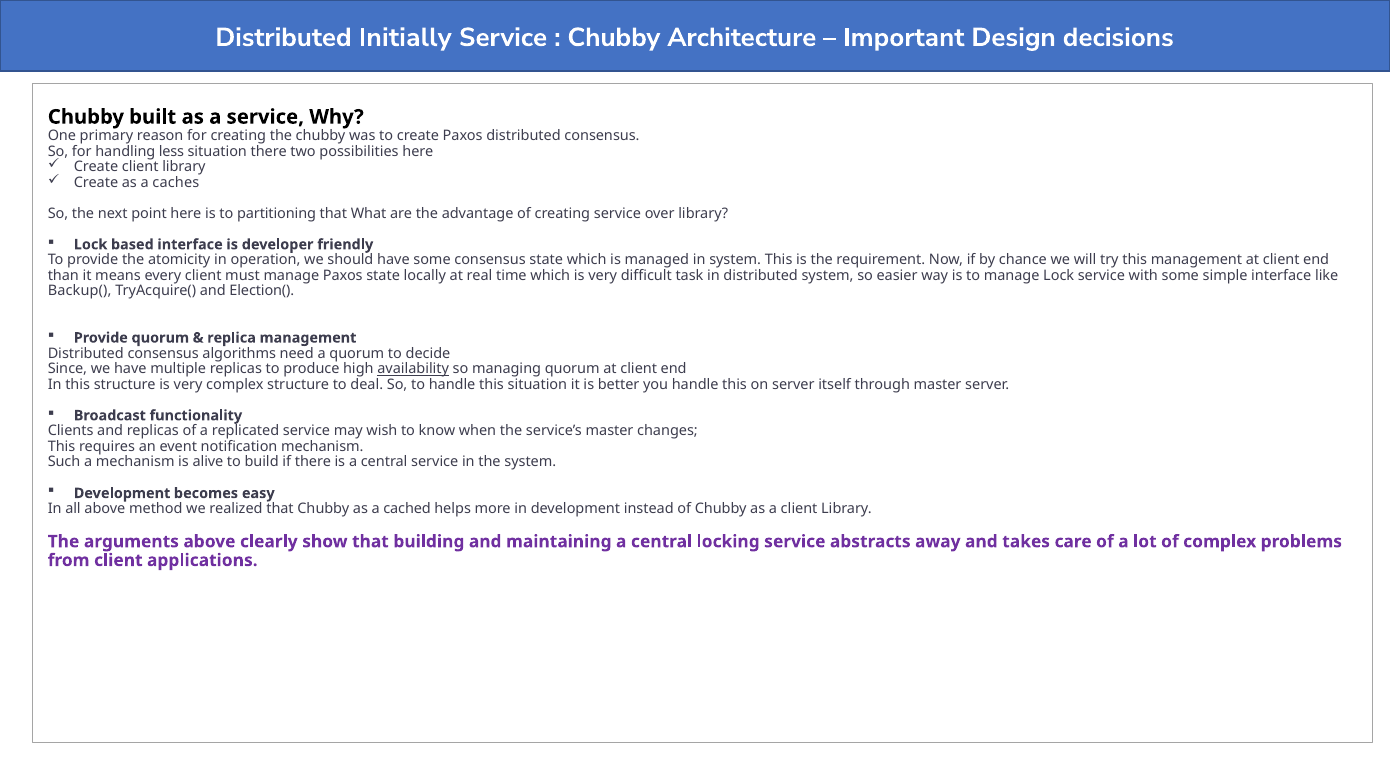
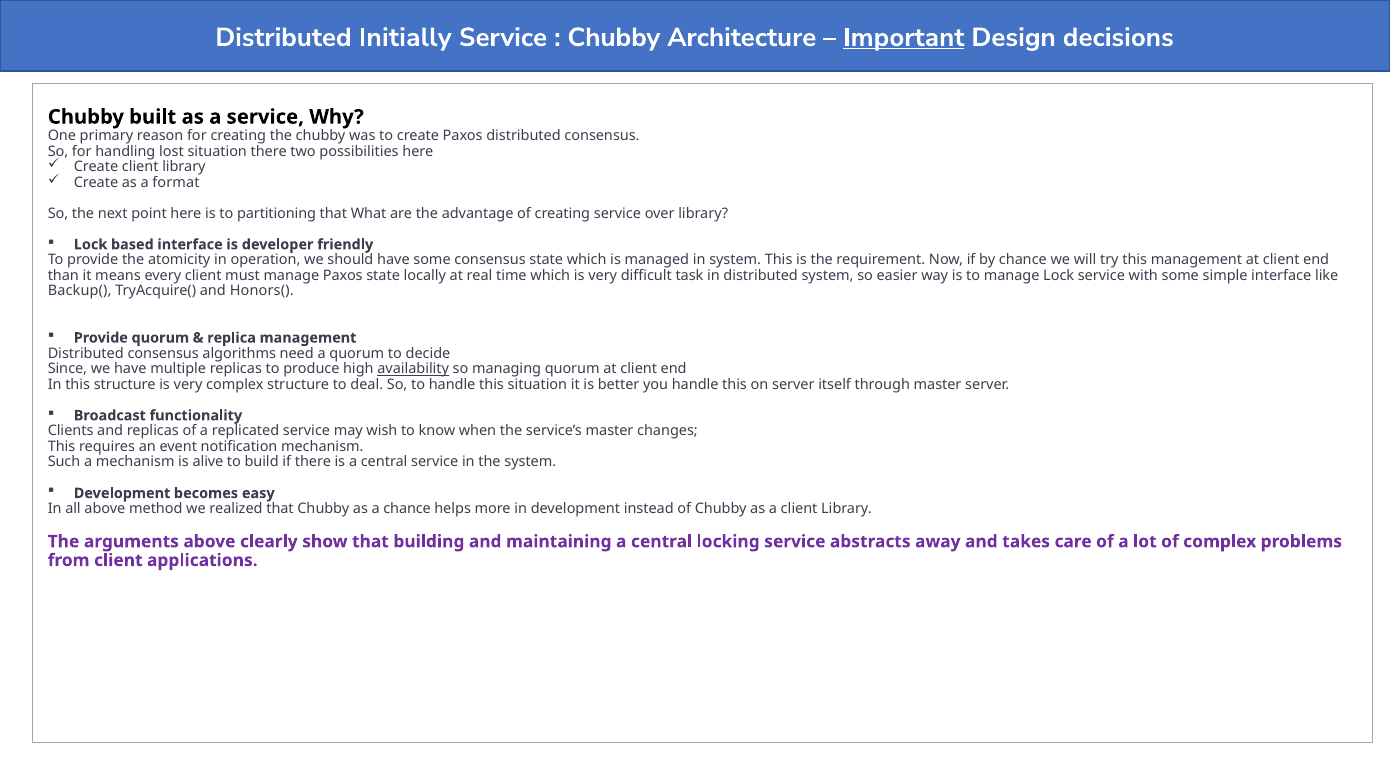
Important underline: none -> present
less: less -> lost
caches: caches -> format
Election(: Election( -> Honors(
a cached: cached -> chance
